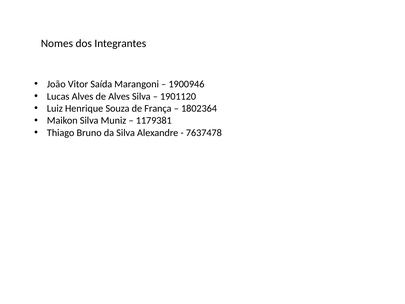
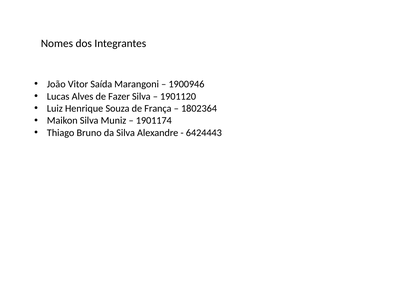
de Alves: Alves -> Fazer
1179381: 1179381 -> 1901174
7637478: 7637478 -> 6424443
